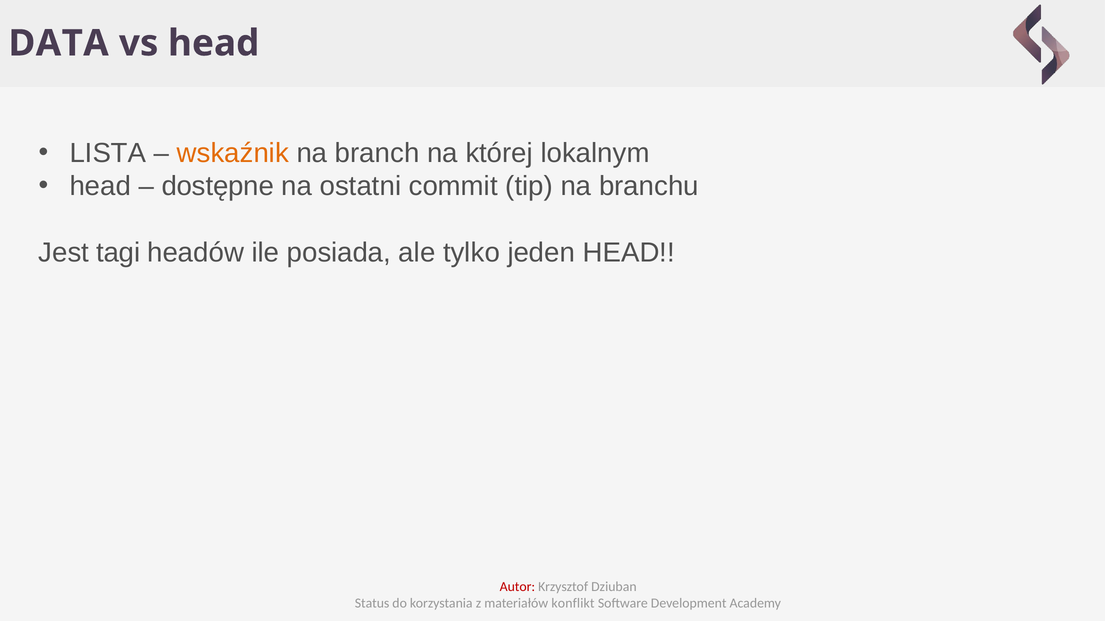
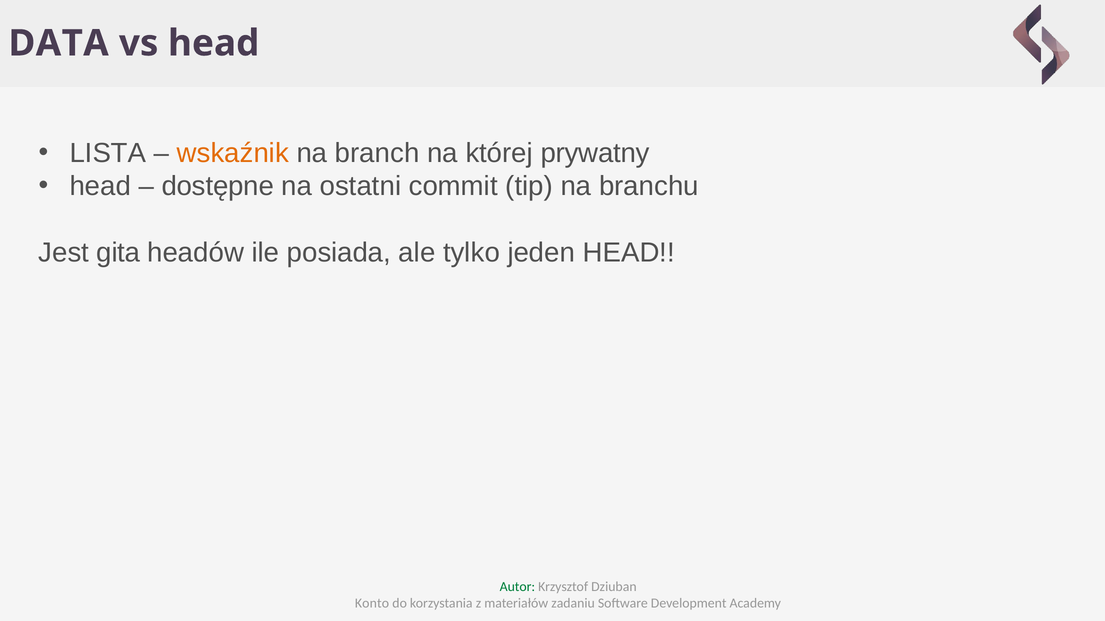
lokalnym: lokalnym -> prywatny
tagi: tagi -> gita
Autor colour: red -> green
Status: Status -> Konto
konflikt: konflikt -> zadaniu
